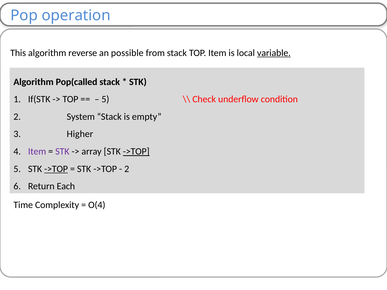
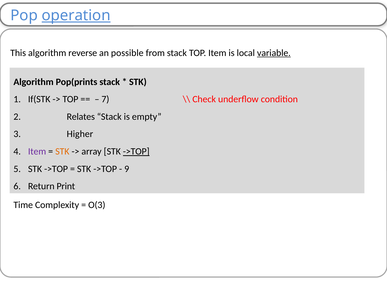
operation underline: none -> present
Pop(called: Pop(called -> Pop(prints
5 at (105, 99): 5 -> 7
System: System -> Relates
STK at (62, 152) colour: purple -> orange
->TOP at (56, 169) underline: present -> none
2 at (127, 169): 2 -> 9
Each: Each -> Print
O(4: O(4 -> O(3
